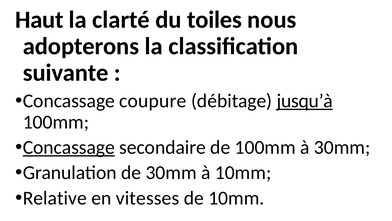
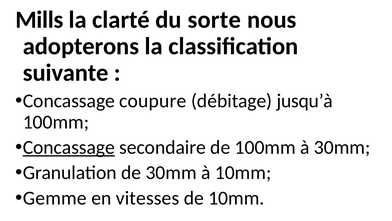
Haut: Haut -> Mills
toiles: toiles -> sorte
jusqu’à underline: present -> none
Relative: Relative -> Gemme
